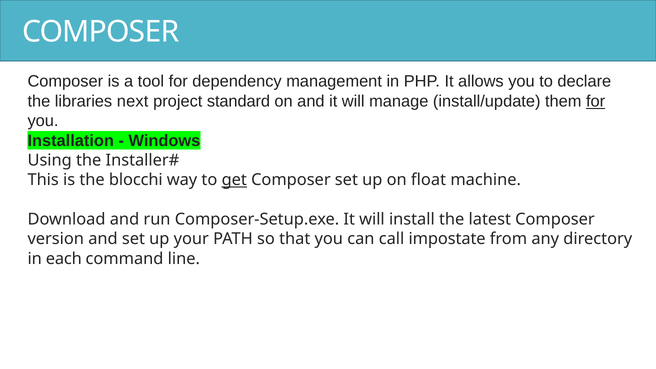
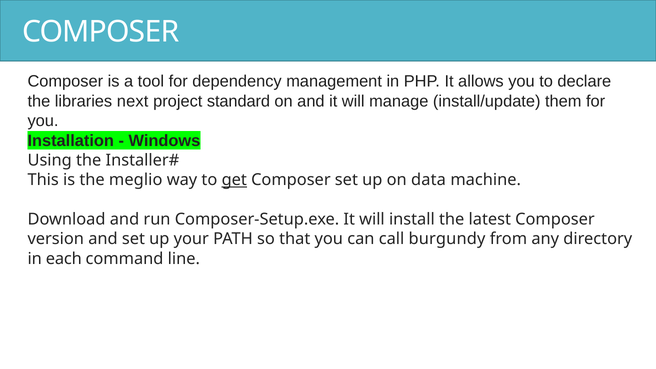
for at (596, 101) underline: present -> none
blocchi: blocchi -> meglio
float: float -> data
impostate: impostate -> burgundy
